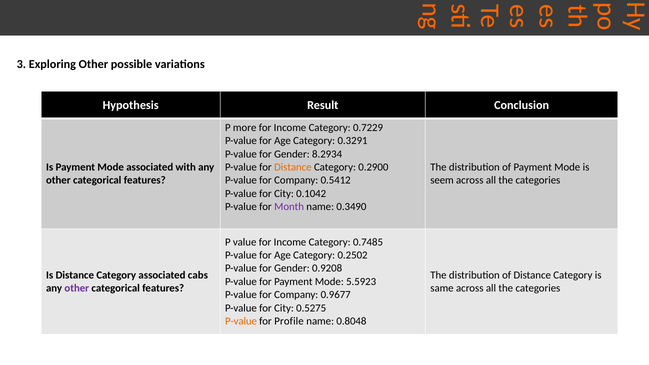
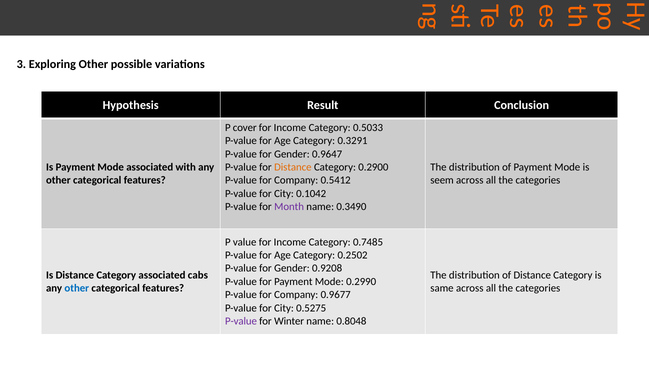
more: more -> cover
0.7229: 0.7229 -> 0.5033
8.2934: 8.2934 -> 0.9647
5.5923: 5.5923 -> 0.2990
other at (77, 288) colour: purple -> blue
P-value at (241, 321) colour: orange -> purple
Profile: Profile -> Winter
